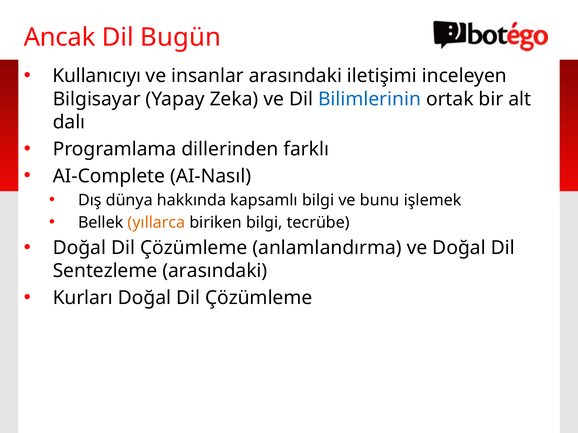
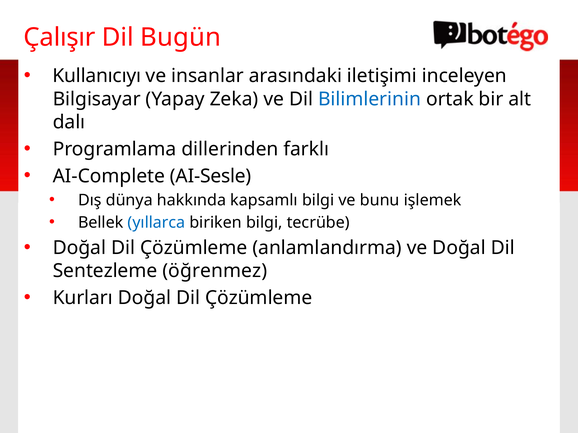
Ancak: Ancak -> Çalışır
AI-Nasıl: AI-Nasıl -> AI-Sesle
yıllarca colour: orange -> blue
Sentezleme arasındaki: arasındaki -> öğrenmez
